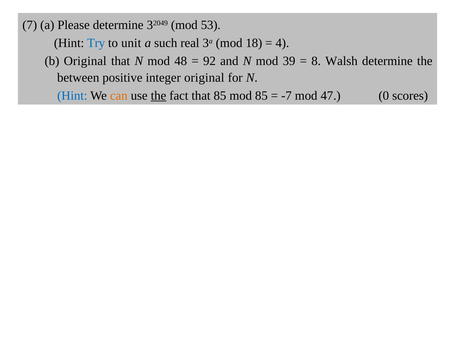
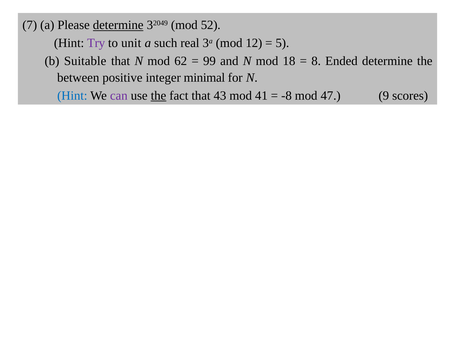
determine at (118, 25) underline: none -> present
53: 53 -> 52
Try colour: blue -> purple
18: 18 -> 12
4: 4 -> 5
b Original: Original -> Suitable
48: 48 -> 62
92: 92 -> 99
39: 39 -> 18
Walsh: Walsh -> Ended
integer original: original -> minimal
can colour: orange -> purple
that 85: 85 -> 43
mod 85: 85 -> 41
-7: -7 -> -8
0: 0 -> 9
